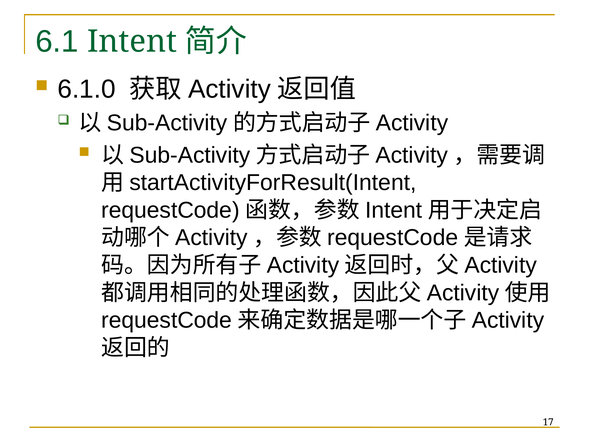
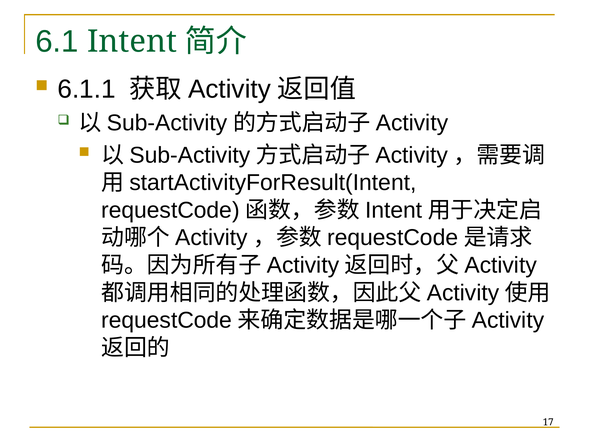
6.1.0: 6.1.0 -> 6.1.1
